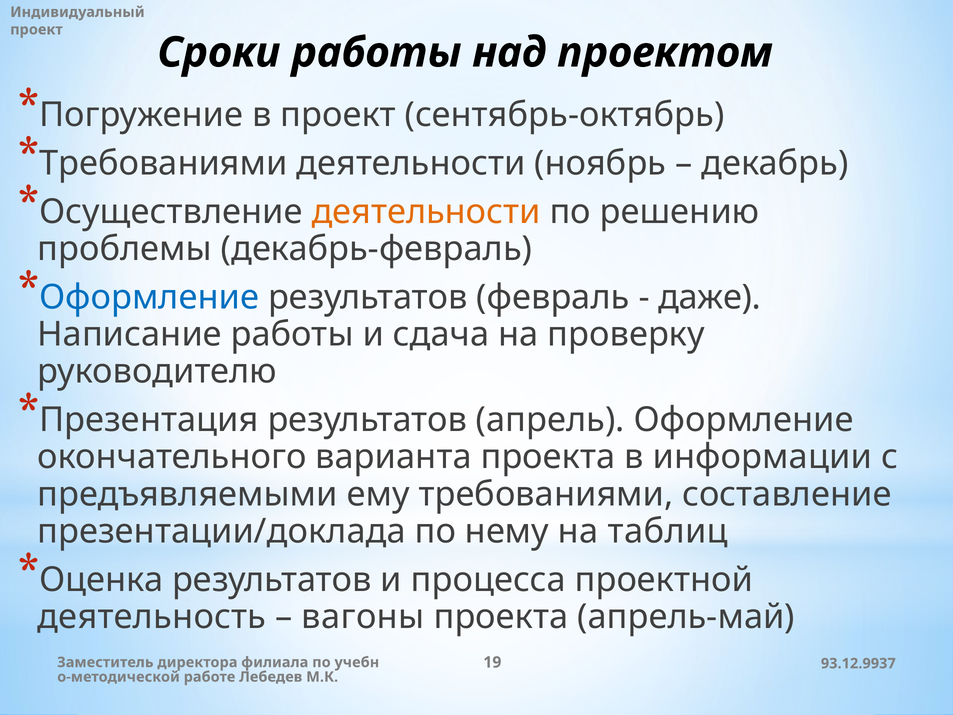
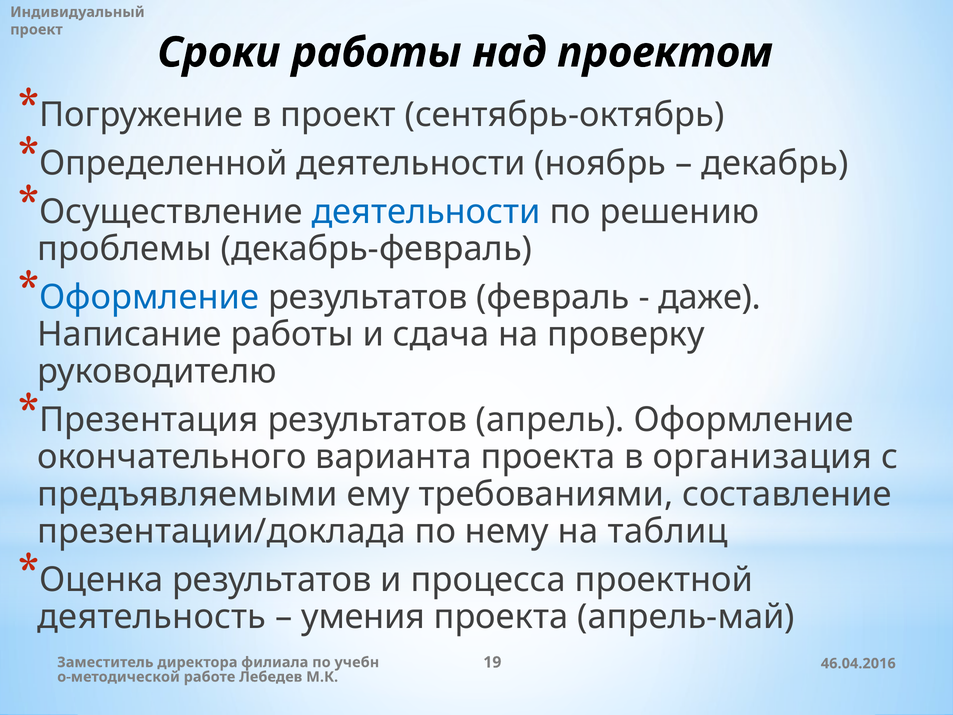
Требованиями at (163, 163): Требованиями -> Определенной
деятельности at (426, 212) colour: orange -> blue
информации: информации -> организация
вагоны: вагоны -> умения
93.12.9937: 93.12.9937 -> 46.04.2016
